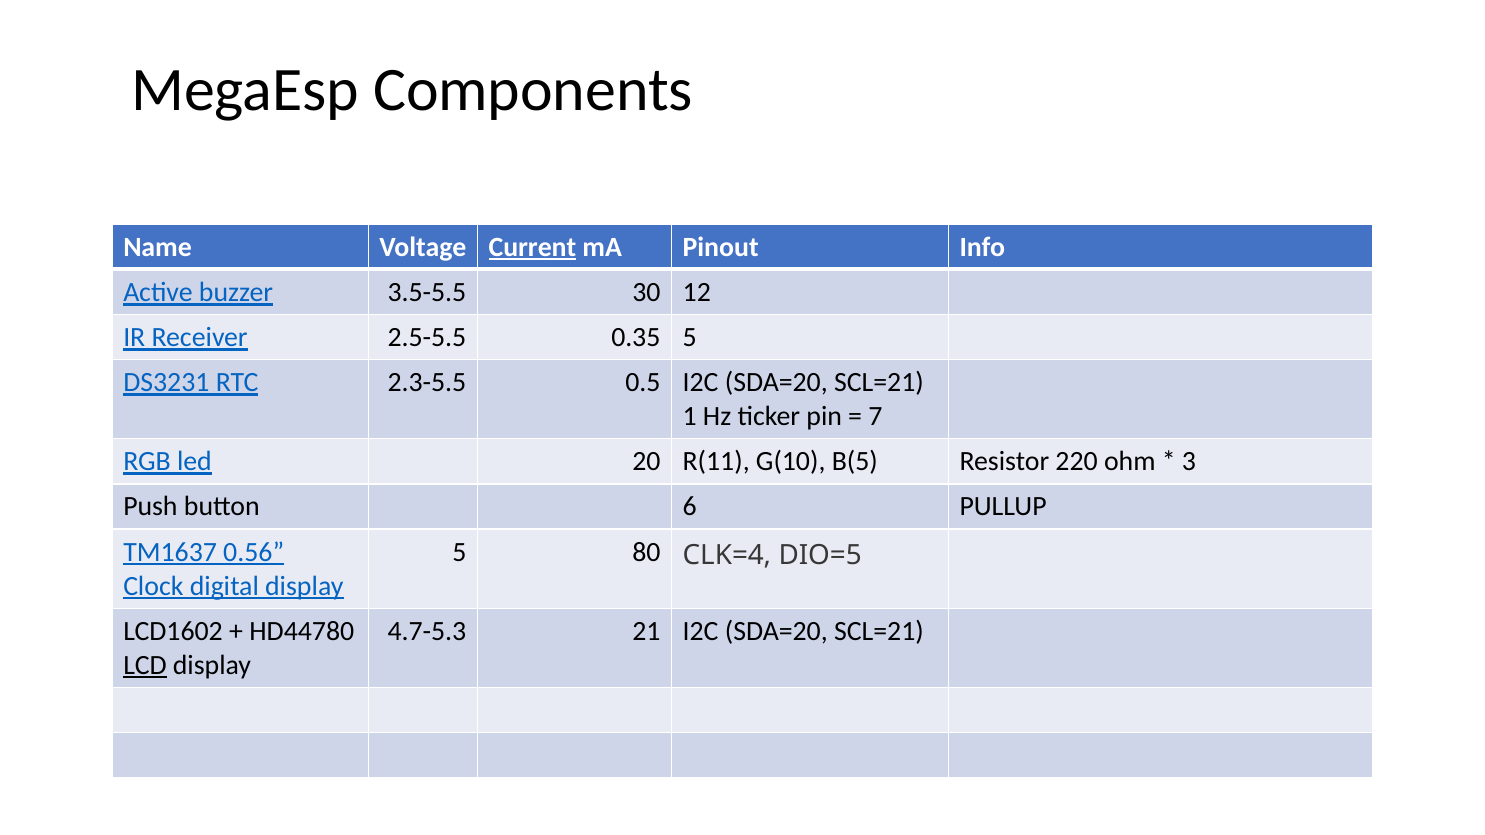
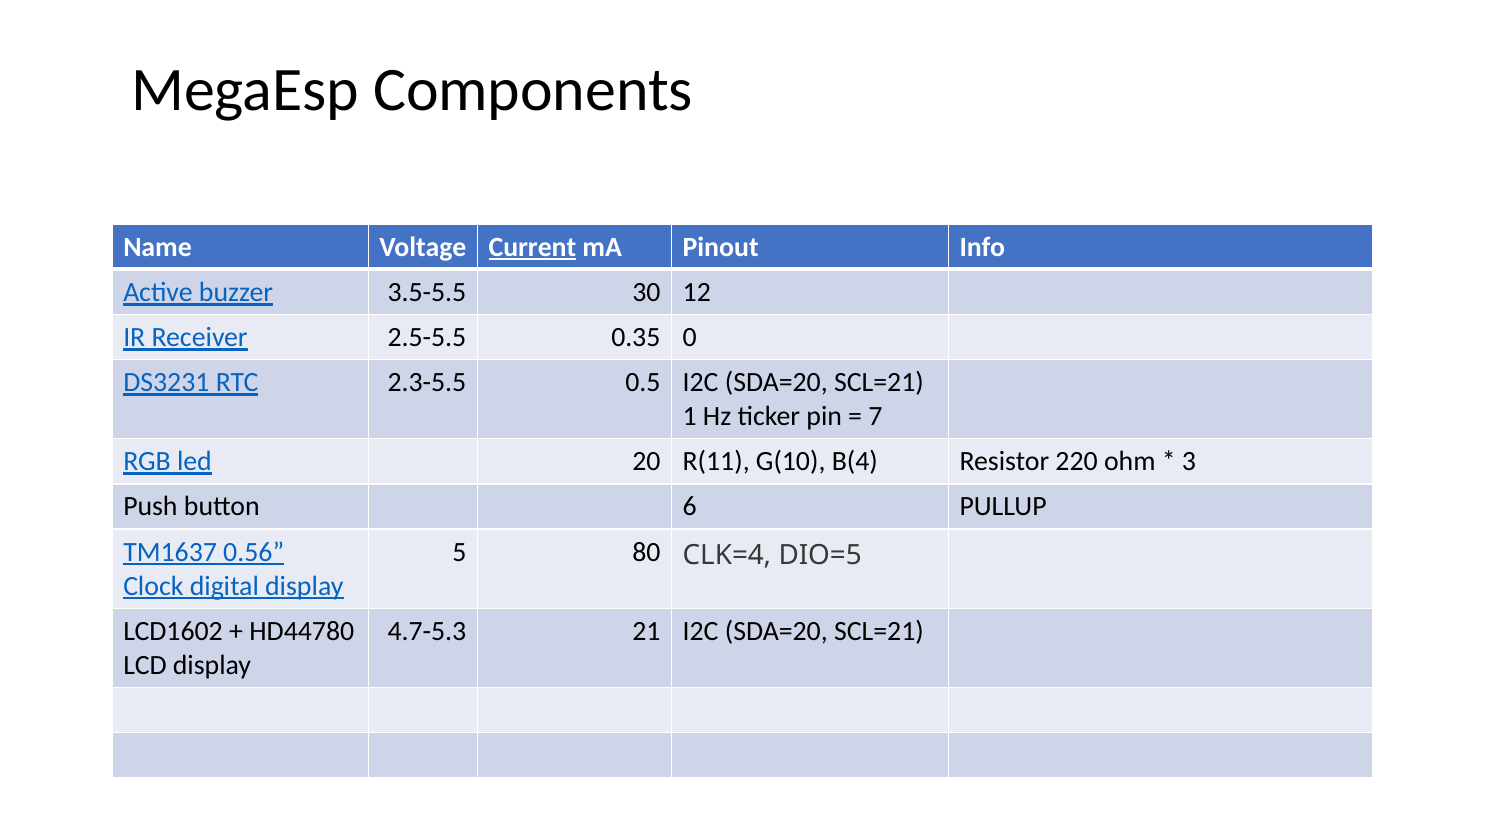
0.35 5: 5 -> 0
B(5: B(5 -> B(4
LCD underline: present -> none
